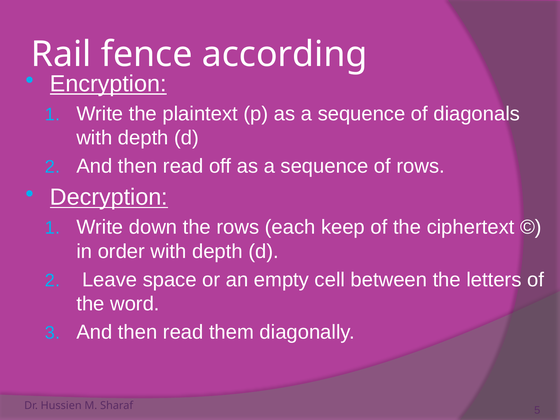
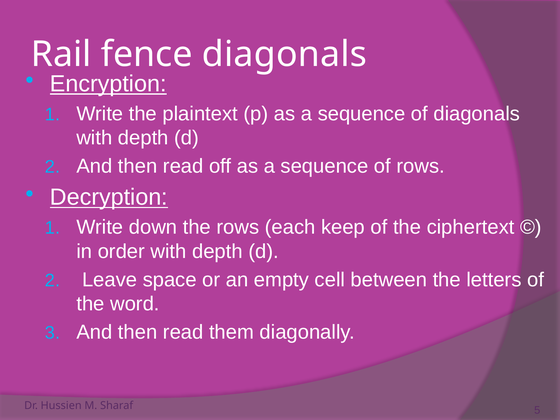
fence according: according -> diagonals
